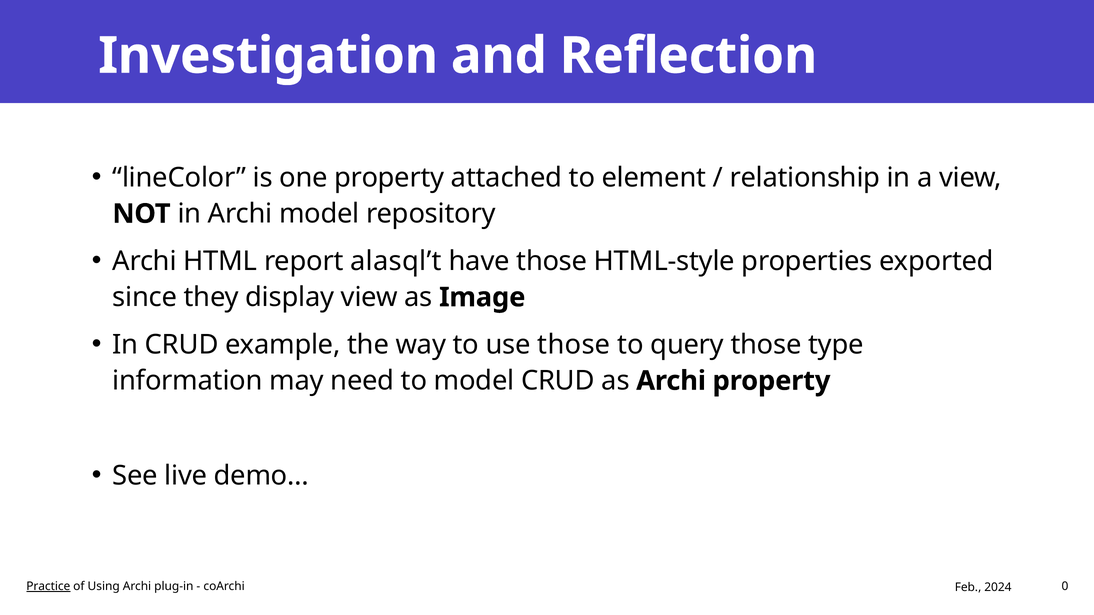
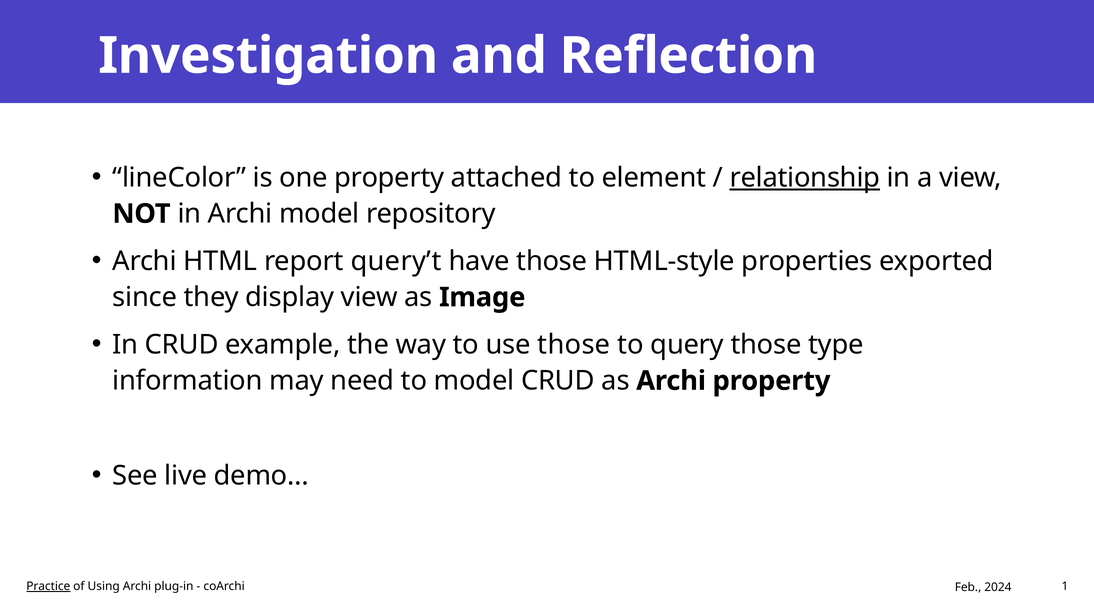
relationship underline: none -> present
alasql’t: alasql’t -> query’t
0: 0 -> 1
